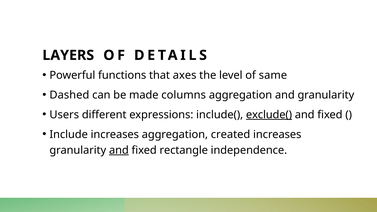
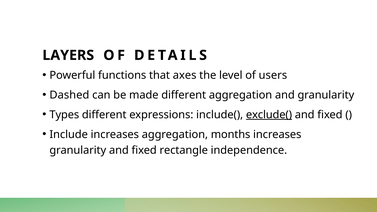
same: same -> users
made columns: columns -> different
Users: Users -> Types
created: created -> months
and at (119, 150) underline: present -> none
